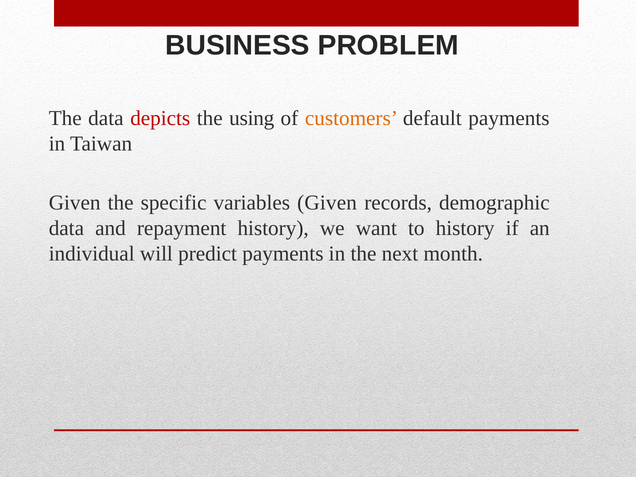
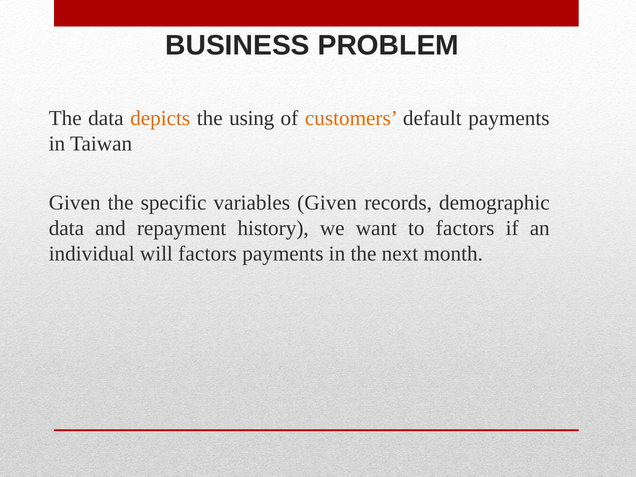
depicts colour: red -> orange
to history: history -> factors
will predict: predict -> factors
